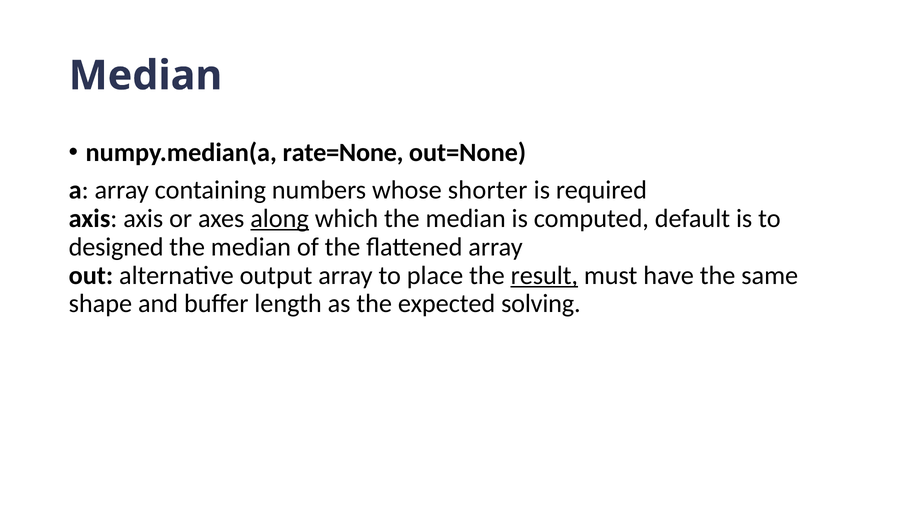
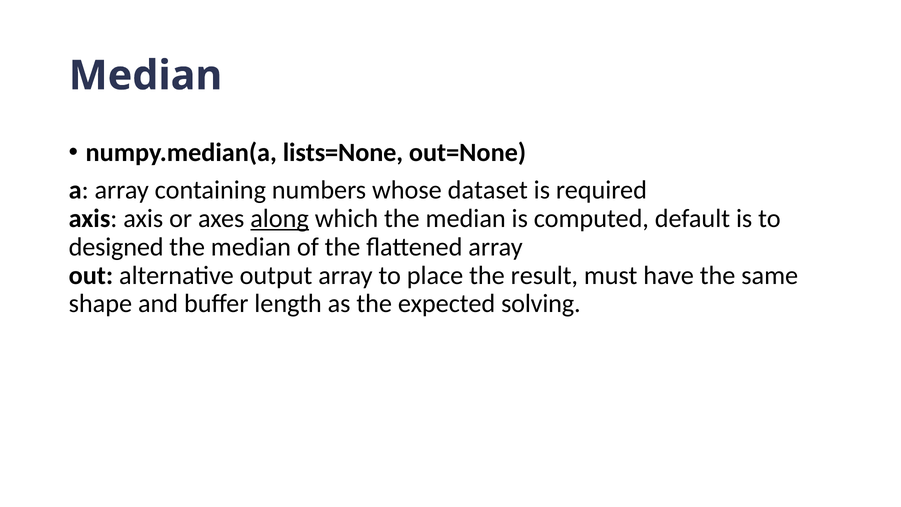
rate=None: rate=None -> lists=None
shorter: shorter -> dataset
result underline: present -> none
